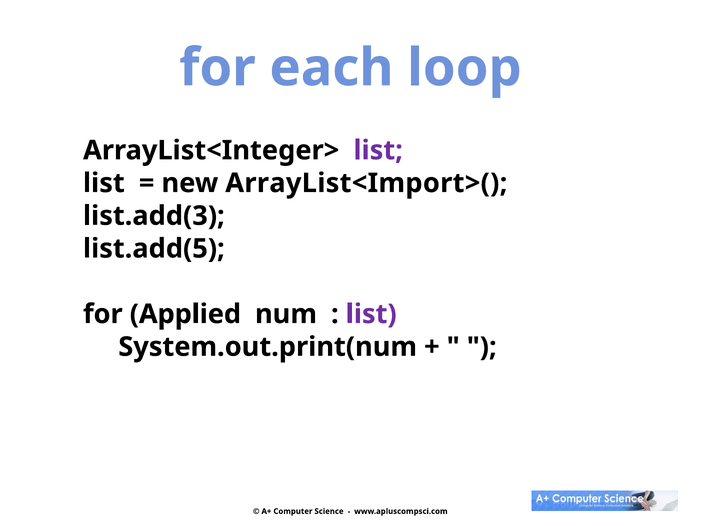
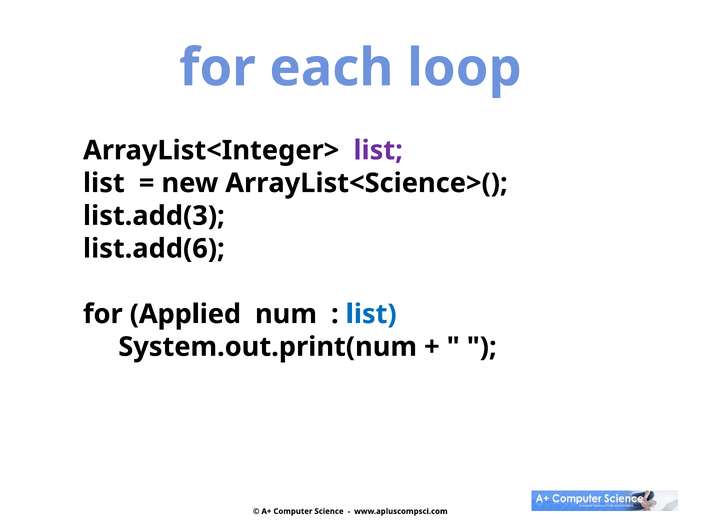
ArrayList<Import>(: ArrayList<Import>( -> ArrayList<Science>(
list.add(5: list.add(5 -> list.add(6
list at (371, 314) colour: purple -> blue
